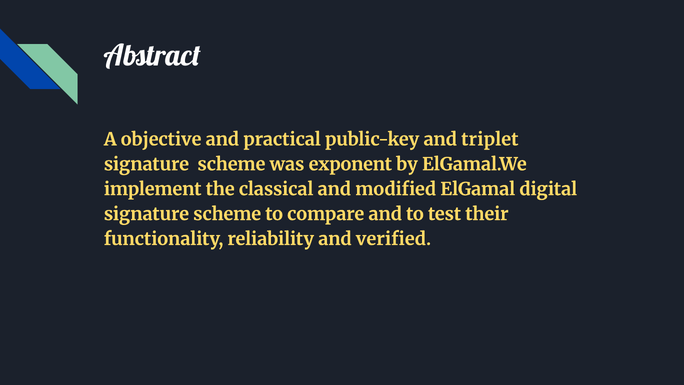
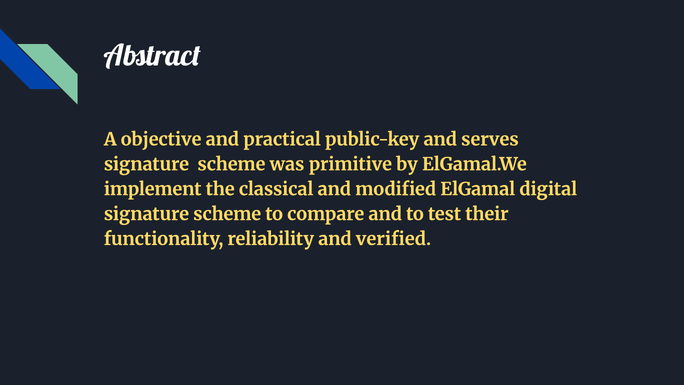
triplet: triplet -> serves
exponent: exponent -> primitive
